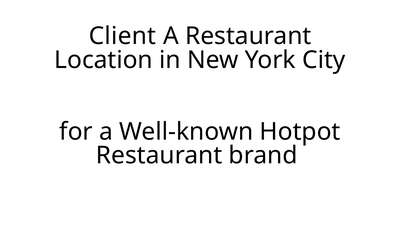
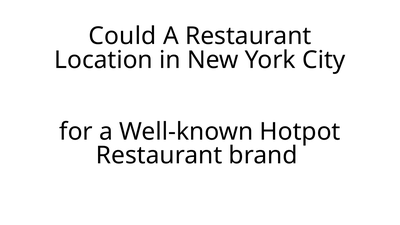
Client: Client -> Could
